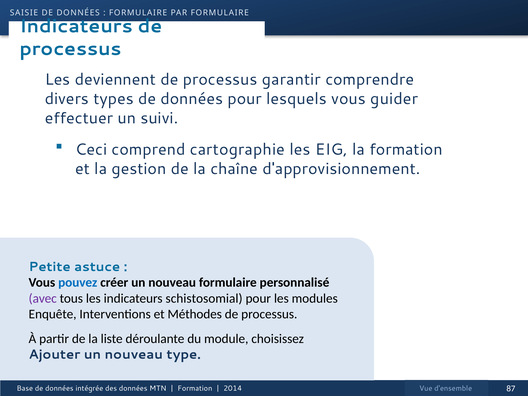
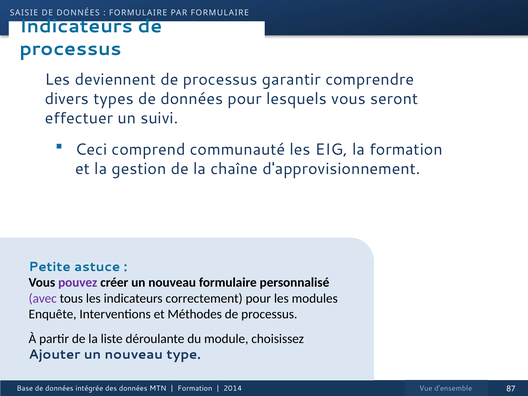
guider: guider -> seront
cartographie: cartographie -> communauté
pouvez colour: blue -> purple
schistosomial: schistosomial -> correctement
